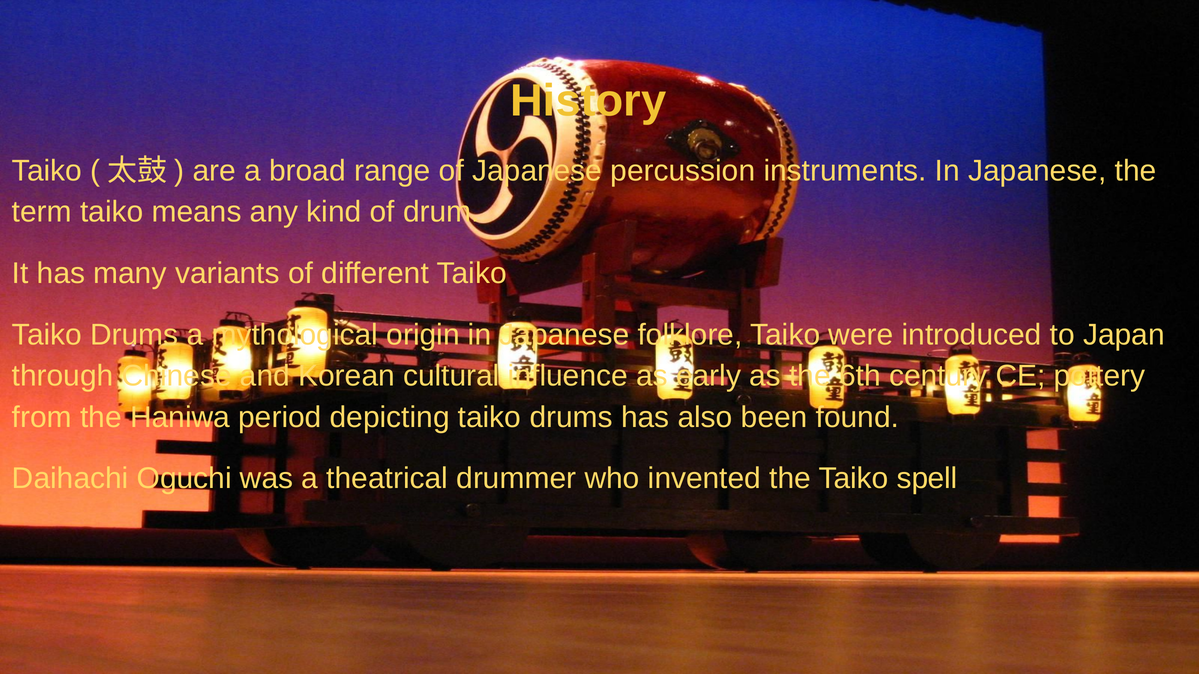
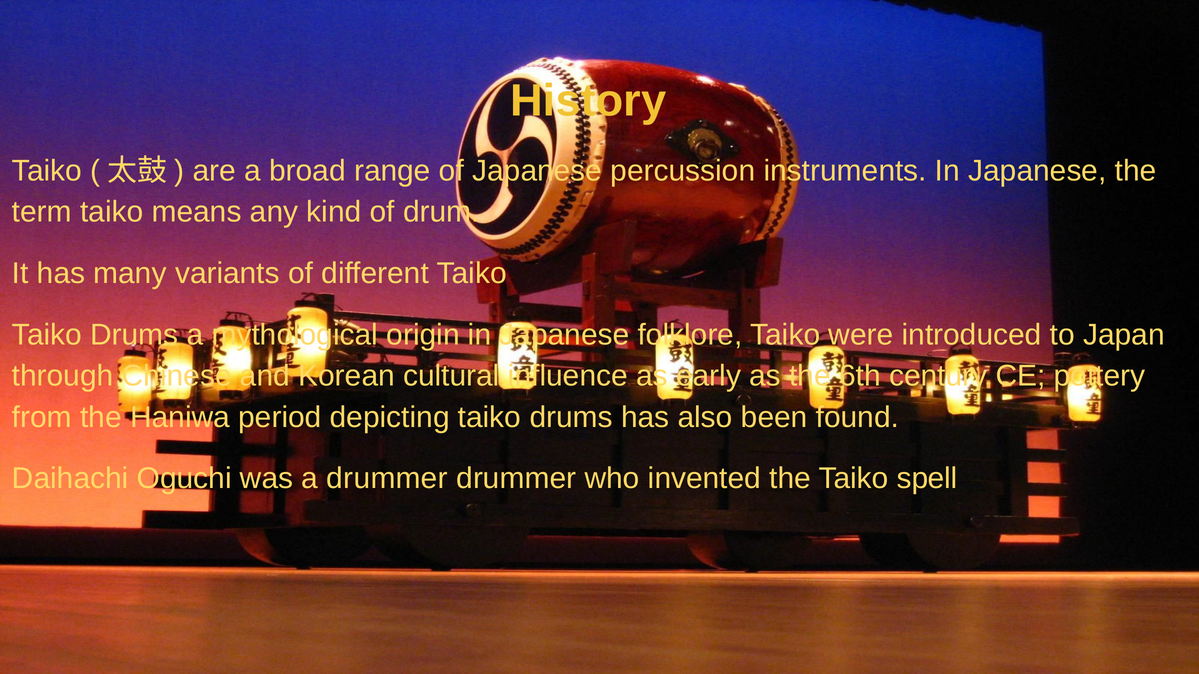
a theatrical: theatrical -> drummer
